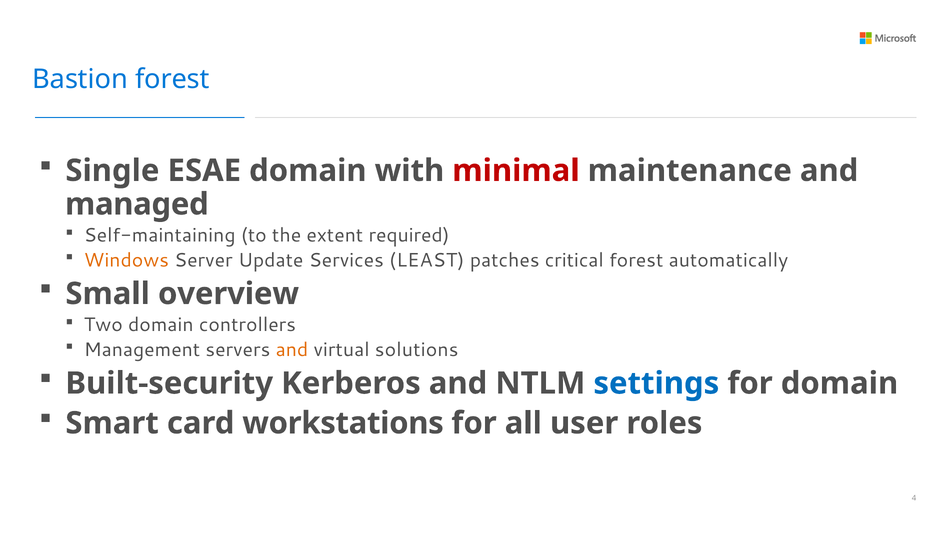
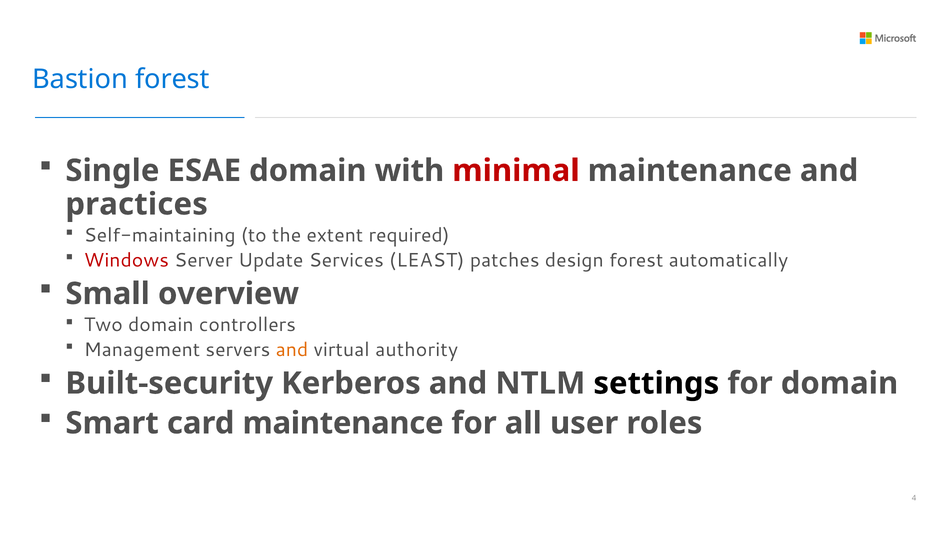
managed: managed -> practices
Windows colour: orange -> red
critical: critical -> design
solutions: solutions -> authority
settings colour: blue -> black
card workstations: workstations -> maintenance
